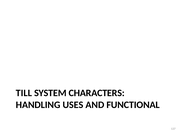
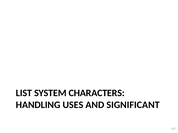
TILL: TILL -> LIST
FUNCTIONAL: FUNCTIONAL -> SIGNIFICANT
